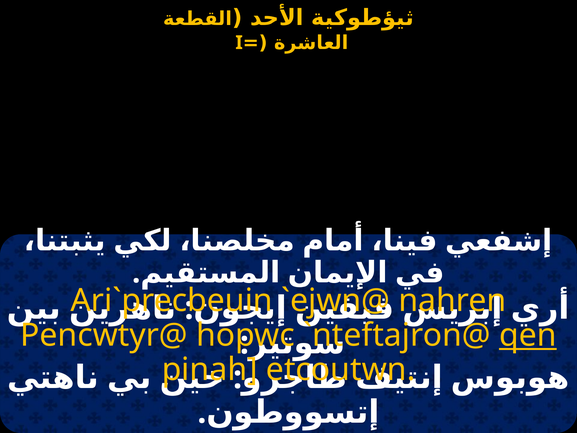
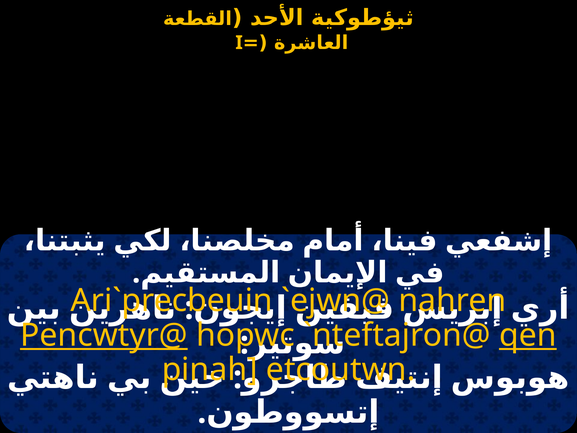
Pencwtyr@ underline: none -> present
